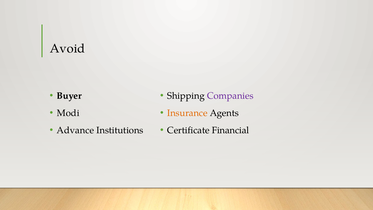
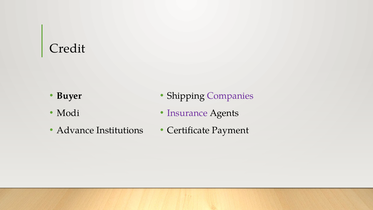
Avoid: Avoid -> Credit
Insurance colour: orange -> purple
Financial: Financial -> Payment
